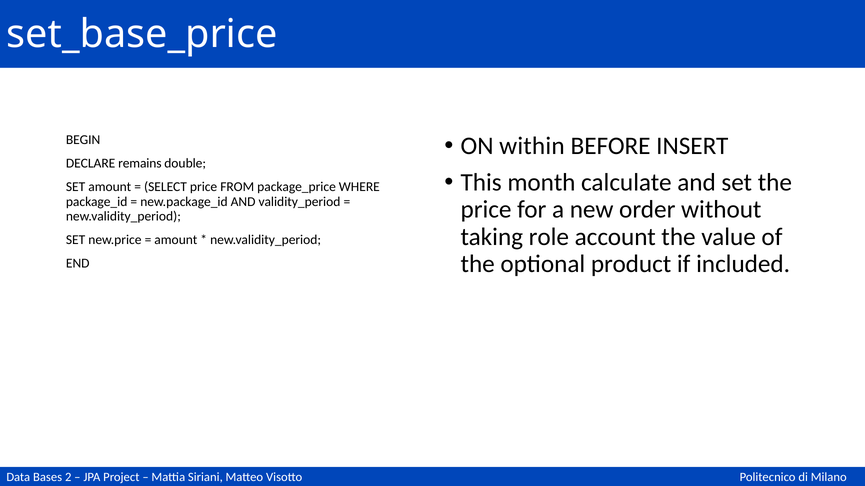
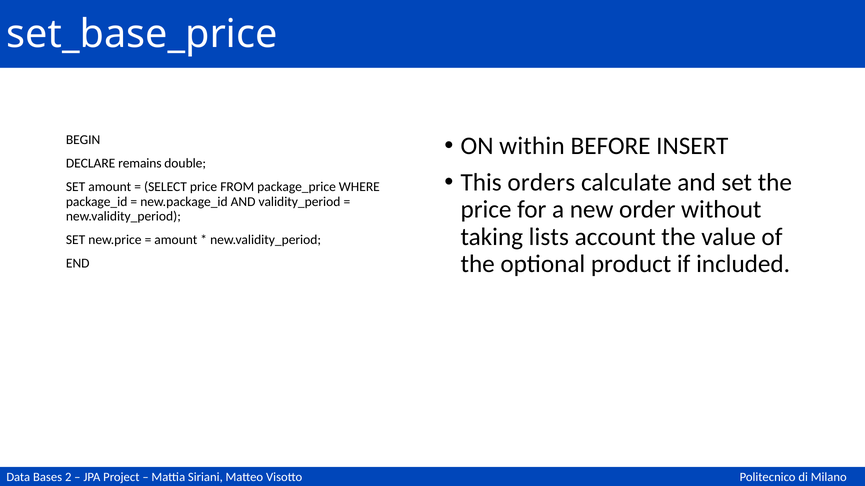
month: month -> orders
role: role -> lists
